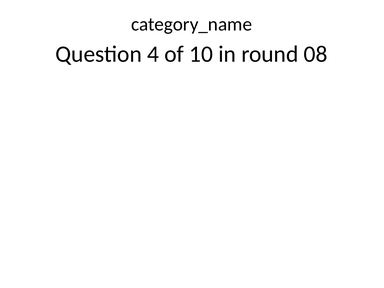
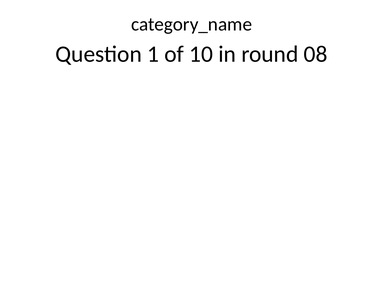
4: 4 -> 1
